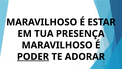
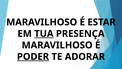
TUA underline: none -> present
